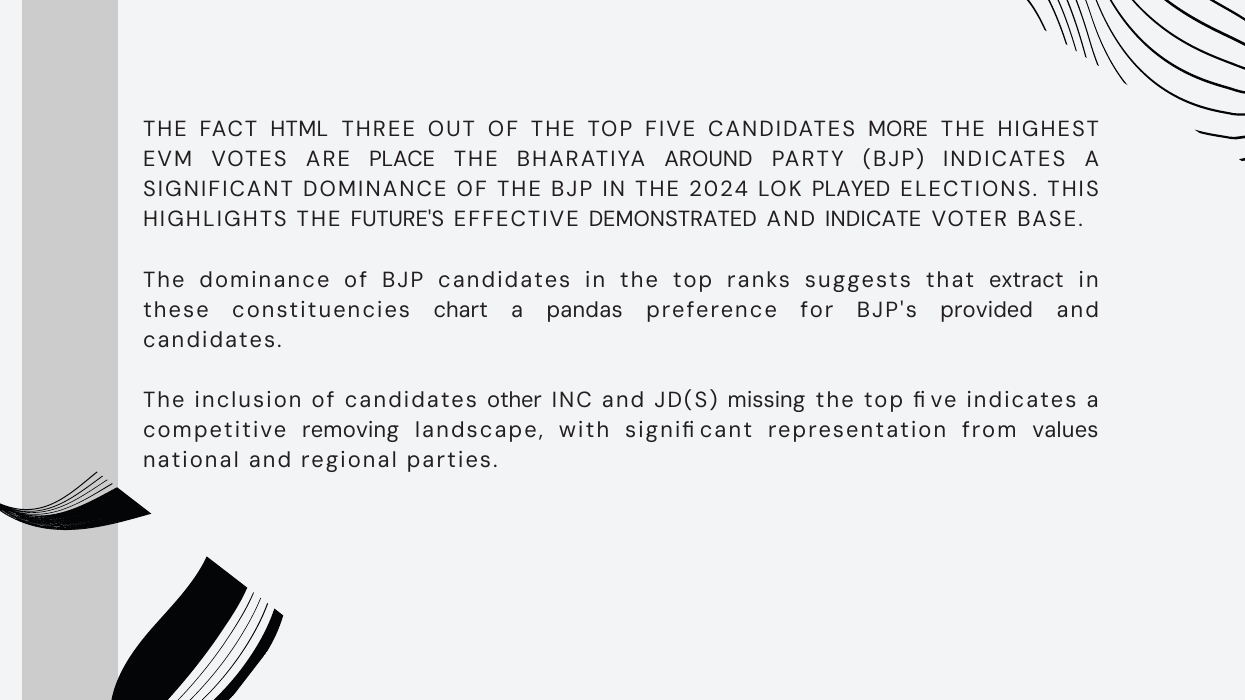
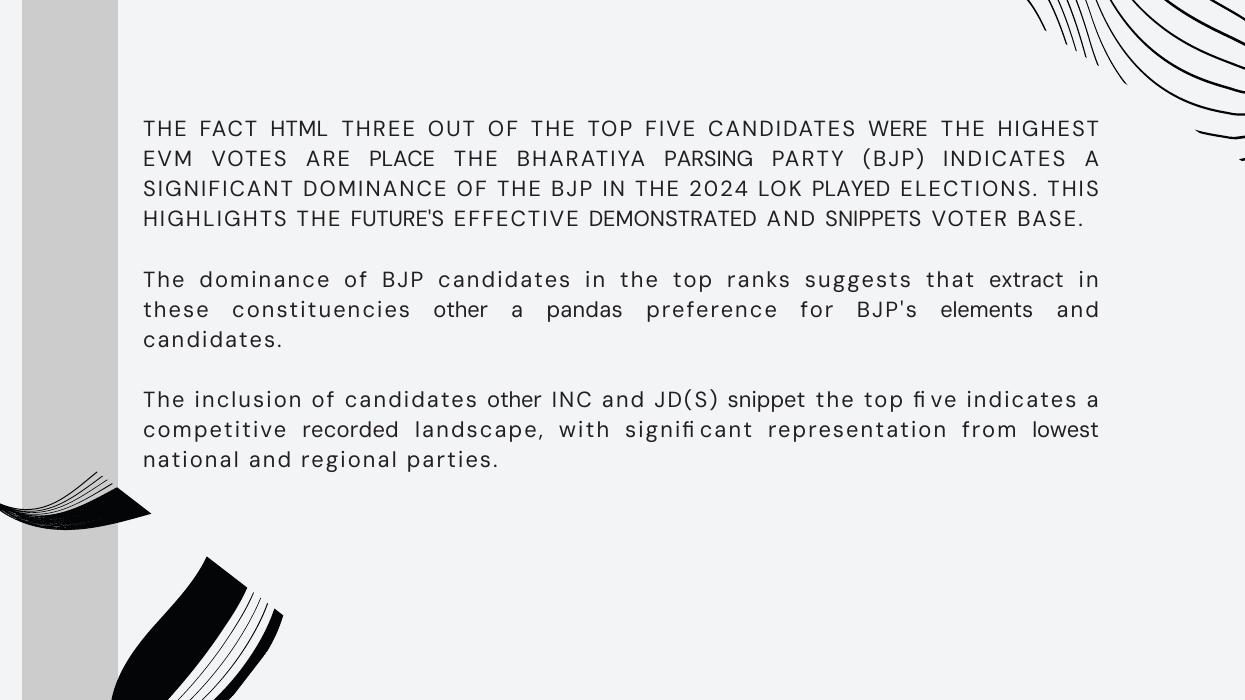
MORE: MORE -> WERE
AROUND: AROUND -> PARSING
INDICATE: INDICATE -> SNIPPETS
constituencies chart: chart -> other
provided: provided -> elements
missing: missing -> snippet
removing: removing -> recorded
values: values -> lowest
